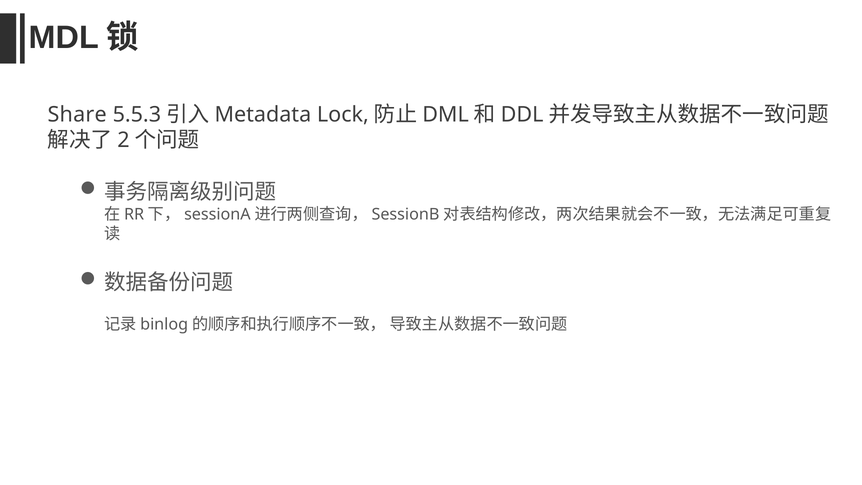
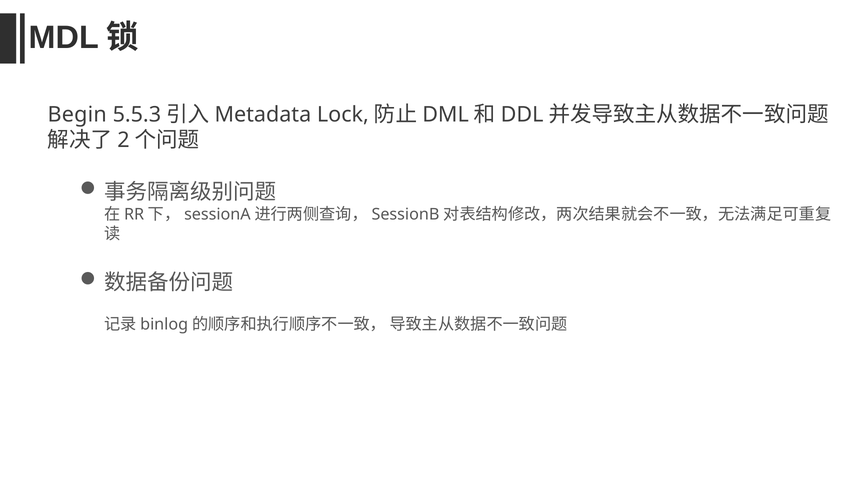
Share: Share -> Begin
